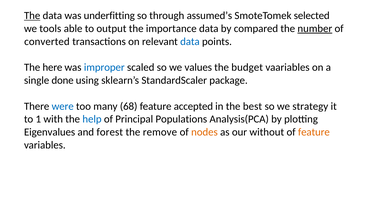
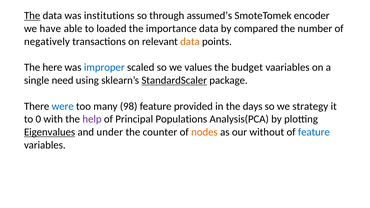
underfitting: underfitting -> institutions
selected: selected -> encoder
tools: tools -> have
output: output -> loaded
number underline: present -> none
converted: converted -> negatively
data at (190, 42) colour: blue -> orange
done: done -> need
StandardScaler underline: none -> present
68: 68 -> 98
accepted: accepted -> provided
best: best -> days
1: 1 -> 0
help colour: blue -> purple
Eigenvalues underline: none -> present
forest: forest -> under
remove: remove -> counter
feature at (314, 132) colour: orange -> blue
